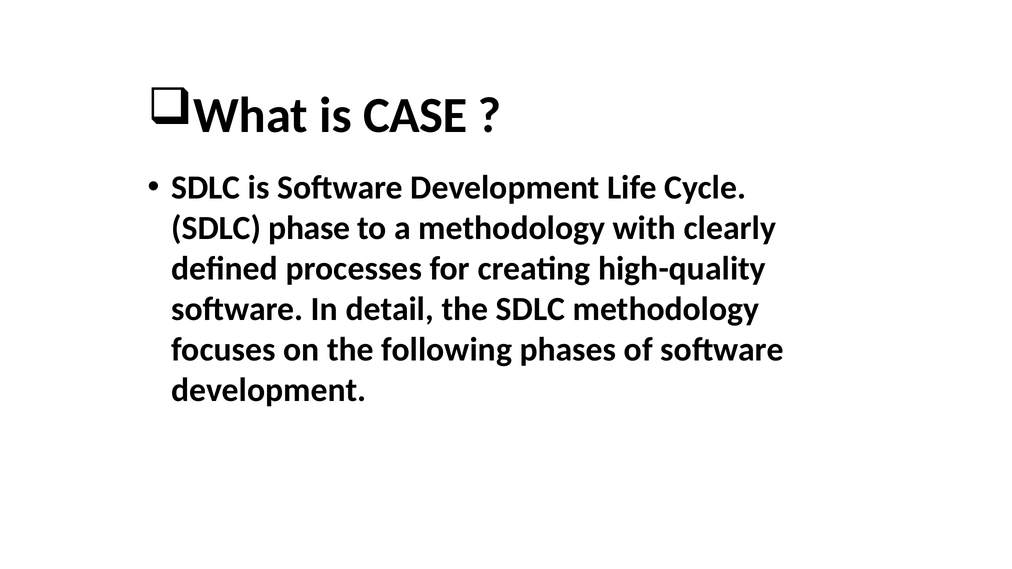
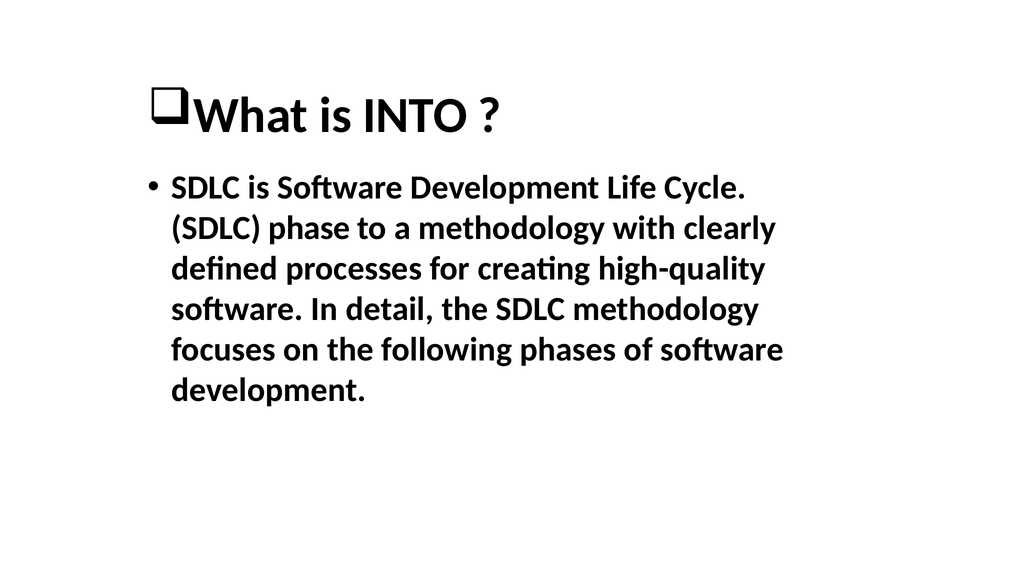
CASE: CASE -> INTO
